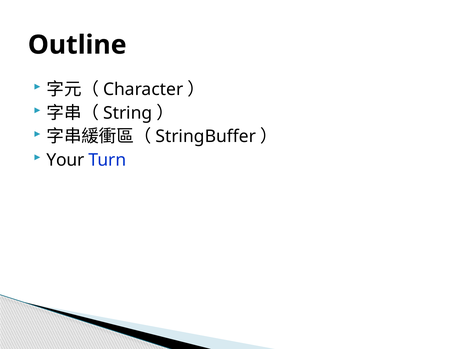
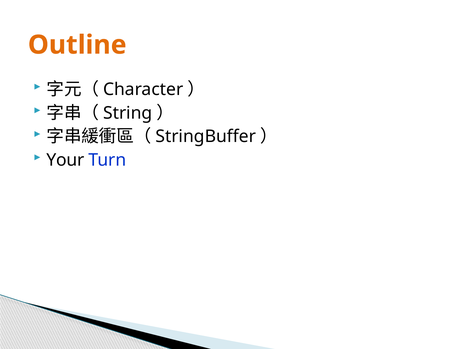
Outline colour: black -> orange
